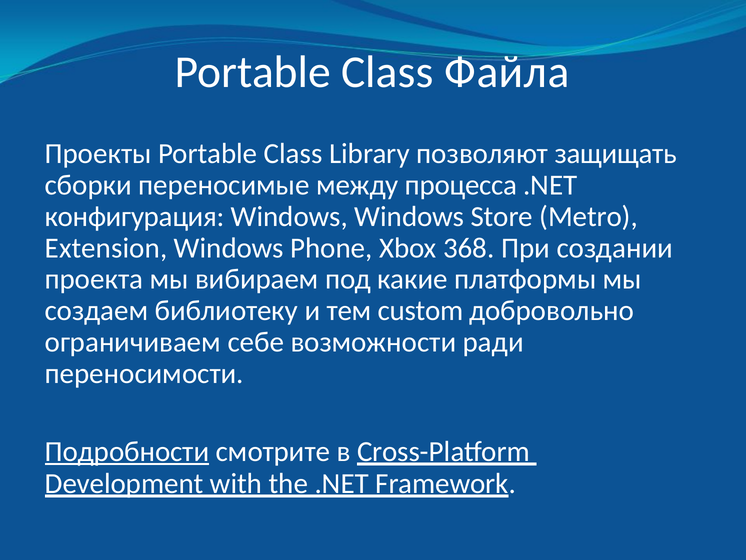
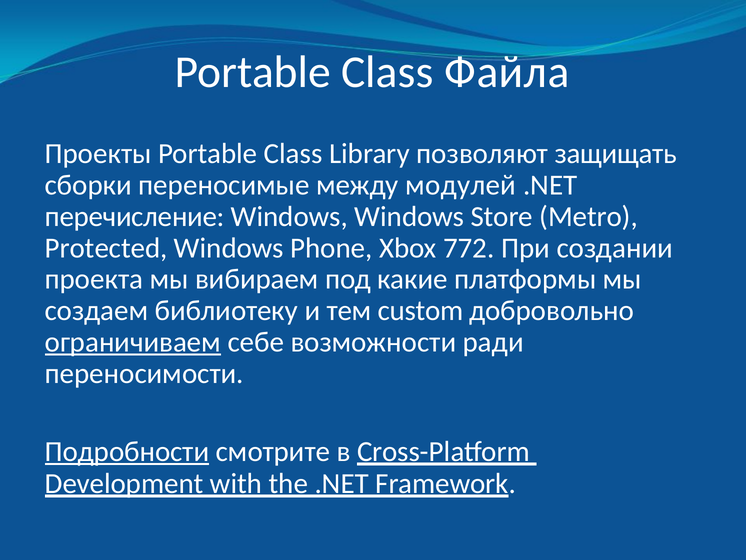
процесса: процесса -> модулей
конфигурация: конфигурация -> перечисление
Extension: Extension -> Protected
368: 368 -> 772
ограничиваем underline: none -> present
